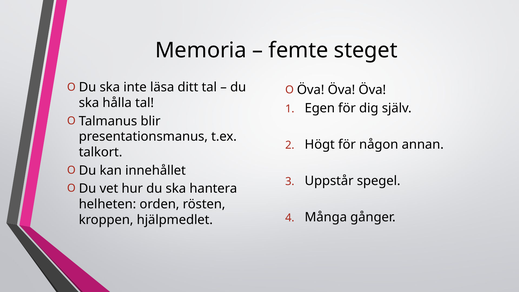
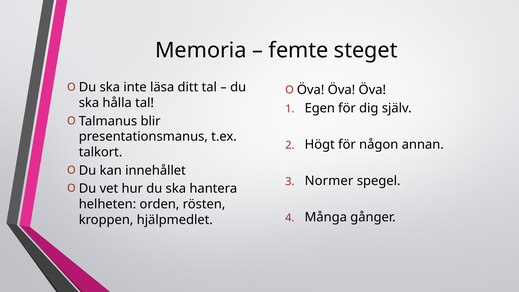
Uppstår: Uppstår -> Normer
